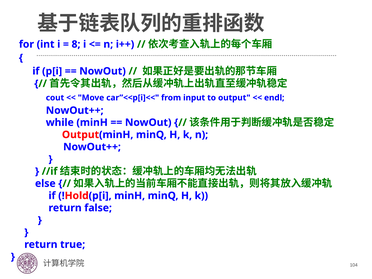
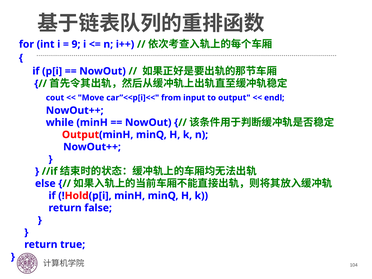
8: 8 -> 9
